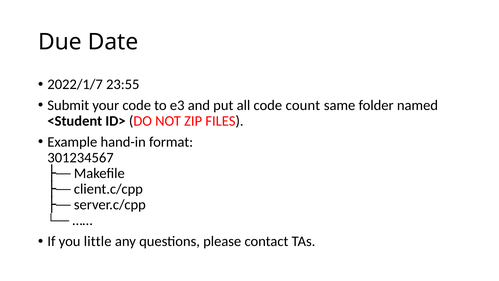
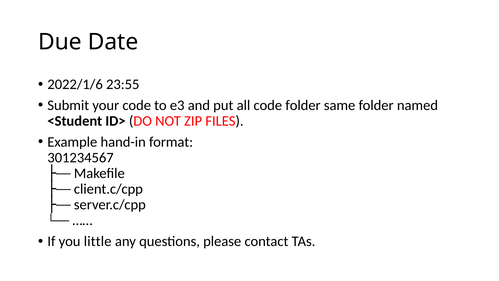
2022/1/7: 2022/1/7 -> 2022/1/6
code count: count -> folder
